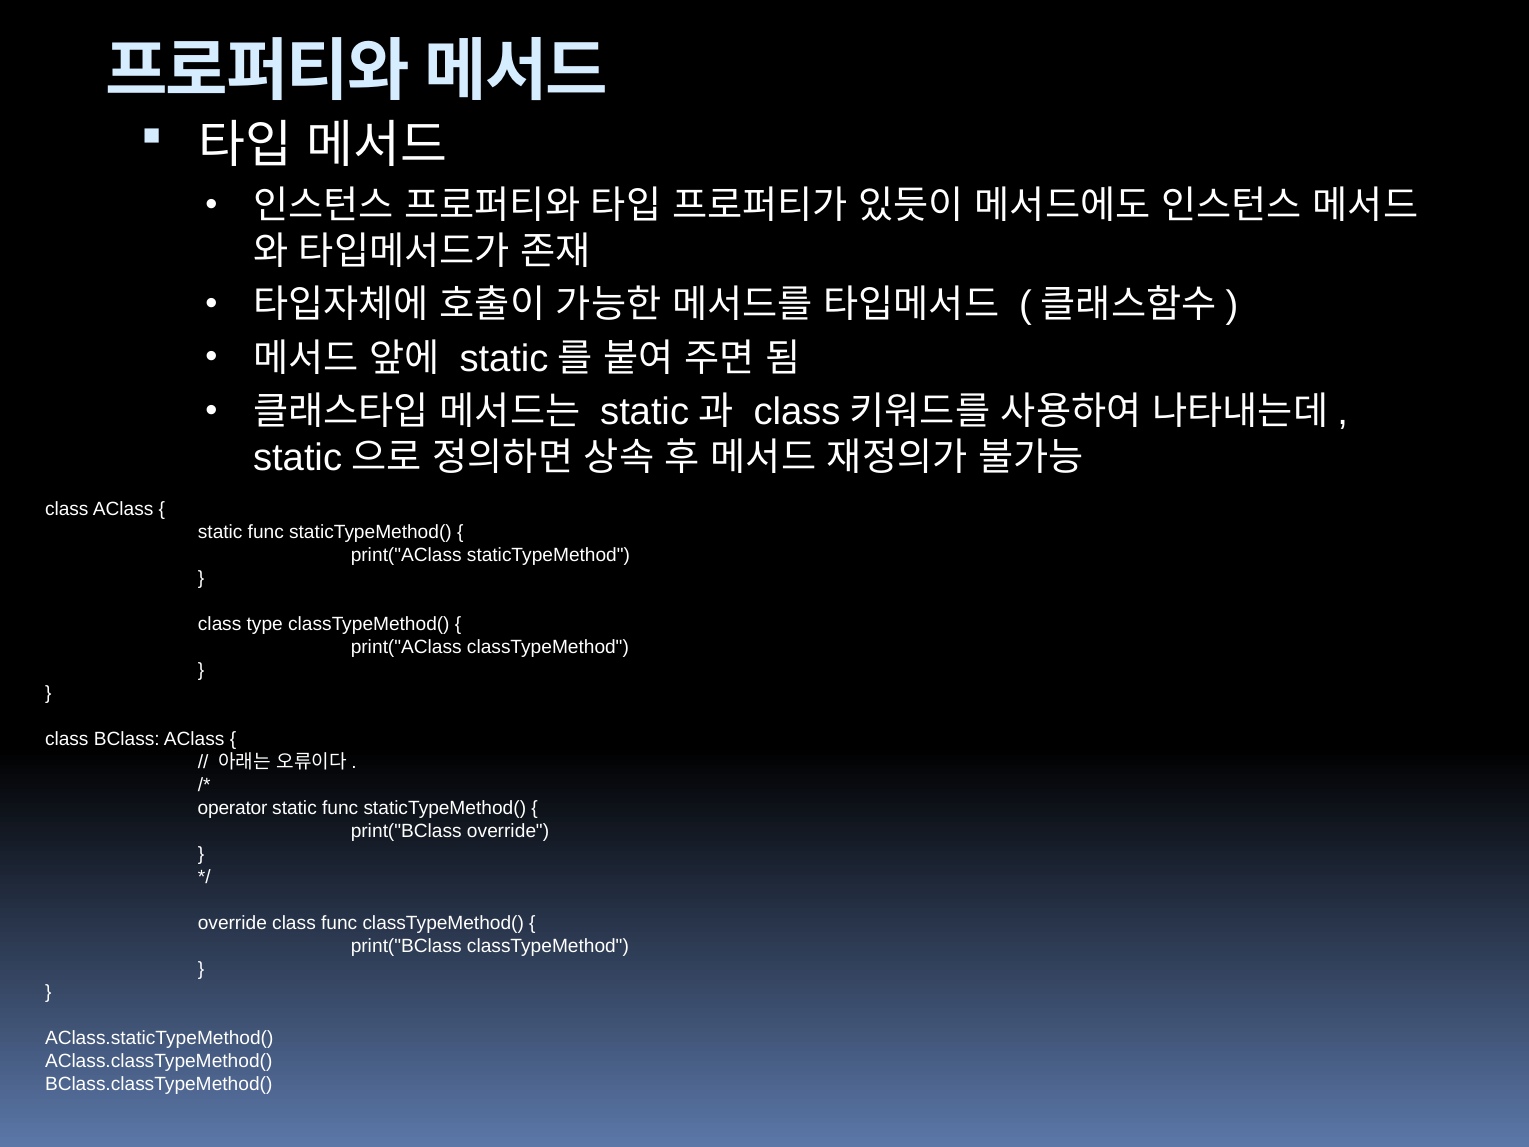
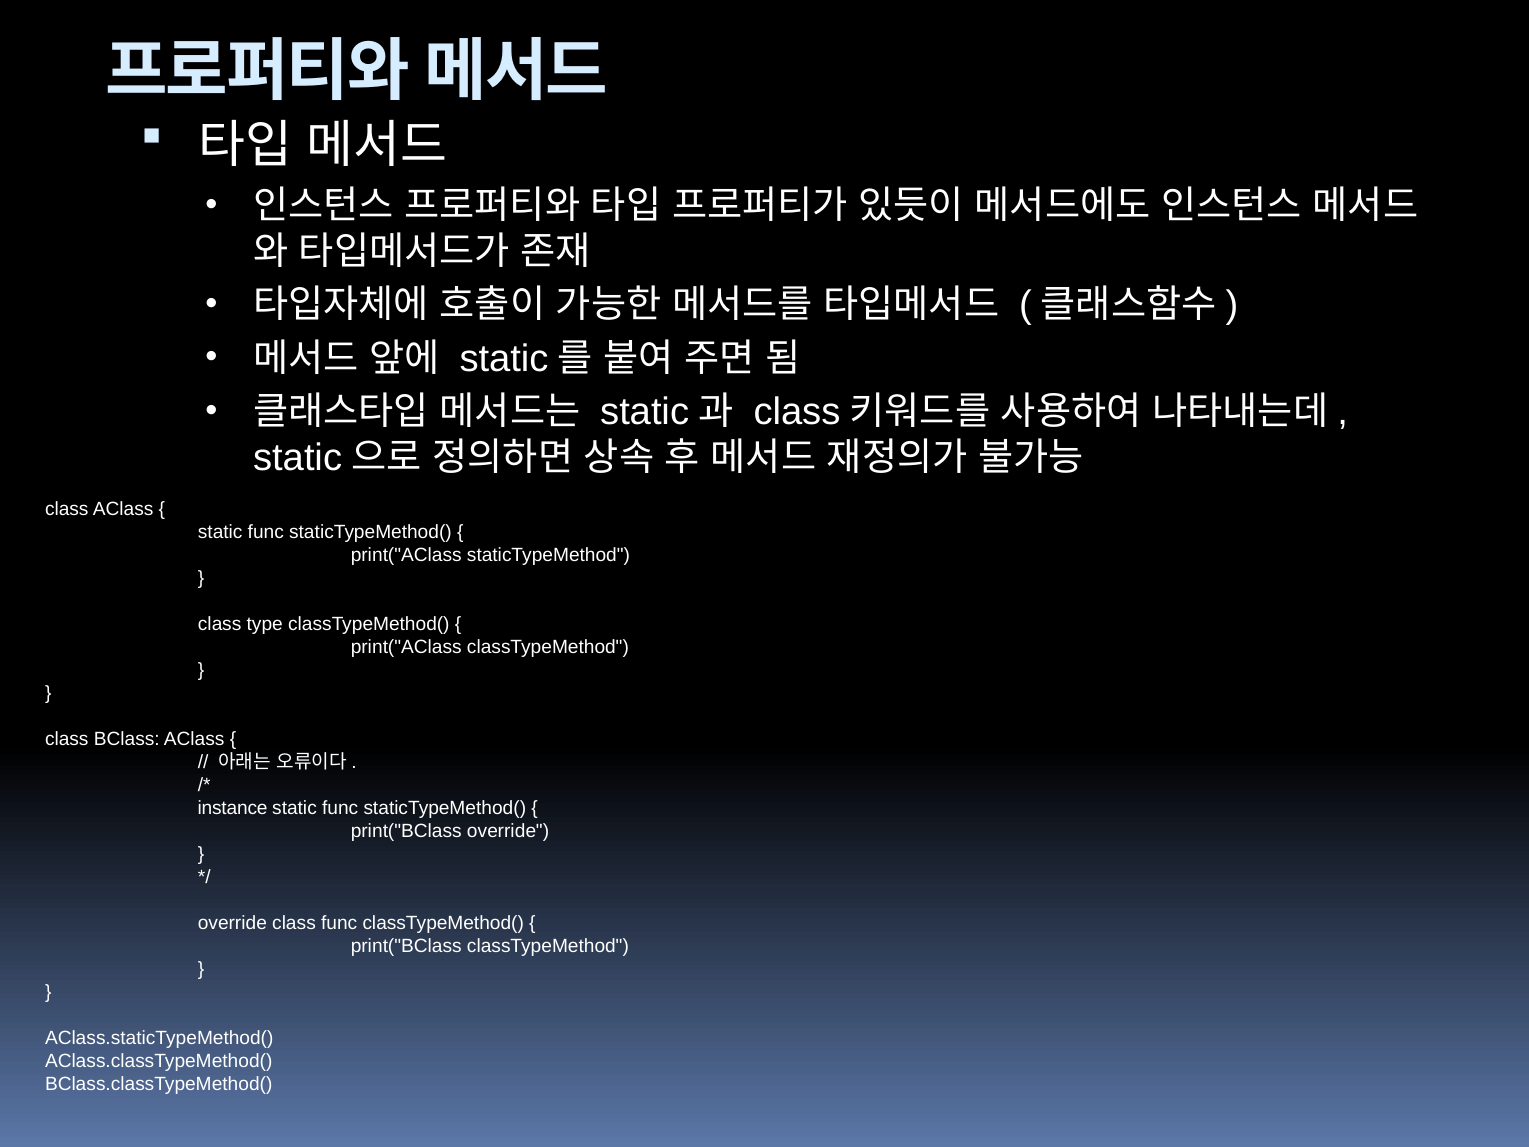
operator: operator -> instance
